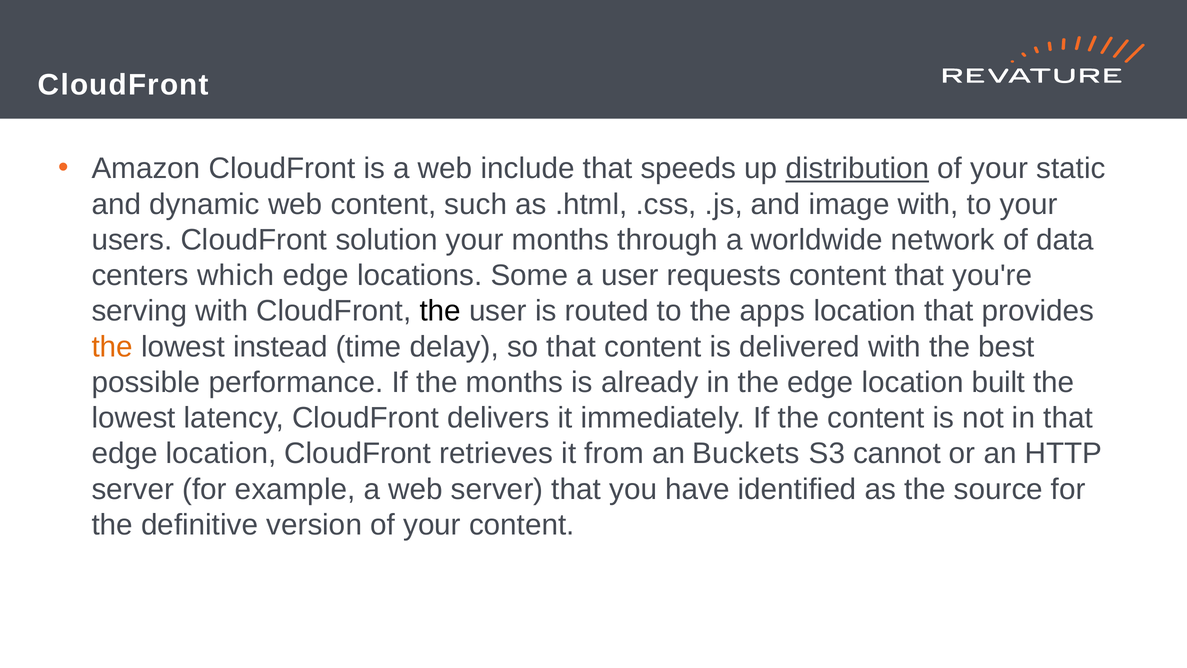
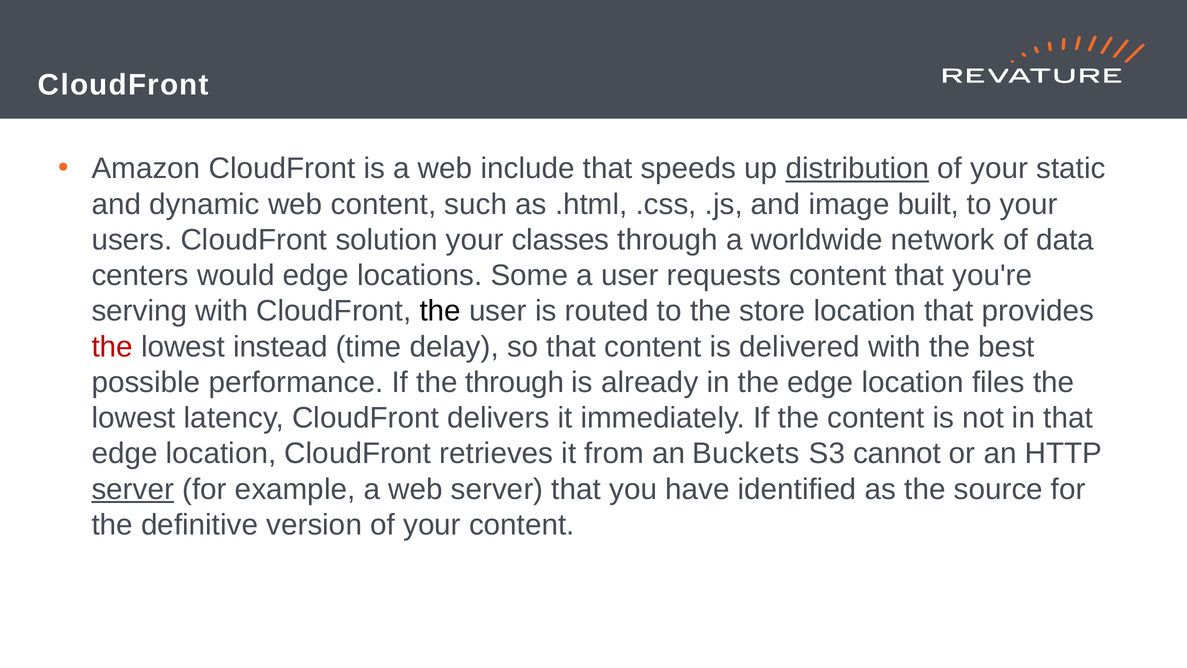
image with: with -> built
your months: months -> classes
which: which -> would
apps: apps -> store
the at (112, 347) colour: orange -> red
the months: months -> through
built: built -> files
server at (133, 489) underline: none -> present
